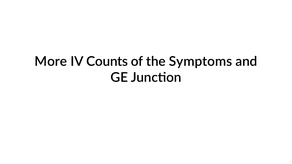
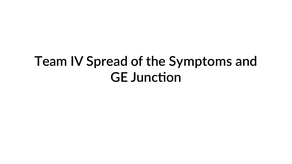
More: More -> Team
Counts: Counts -> Spread
